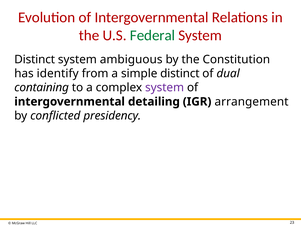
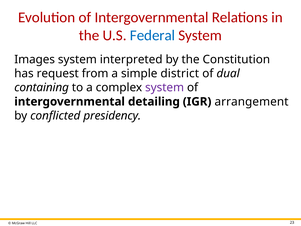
Federal colour: green -> blue
Distinct at (35, 59): Distinct -> Images
ambiguous: ambiguous -> interpreted
identify: identify -> request
simple distinct: distinct -> district
